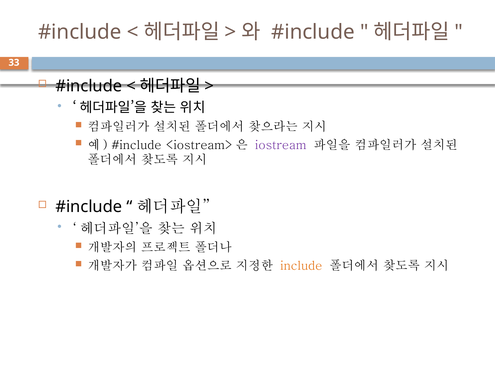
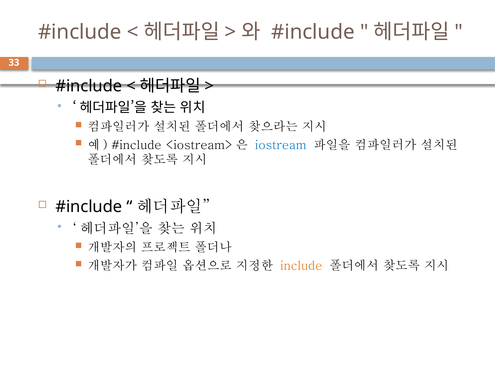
iostream colour: purple -> blue
